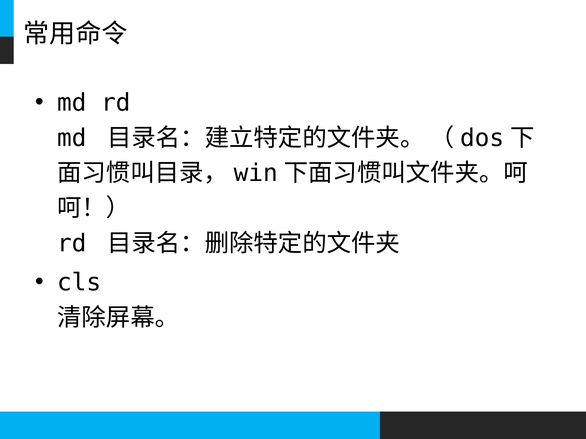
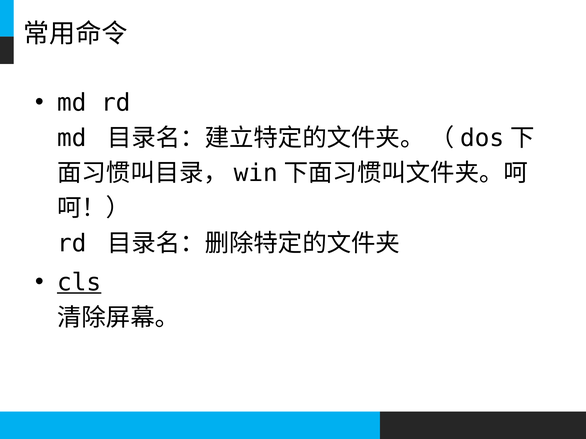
cls underline: none -> present
